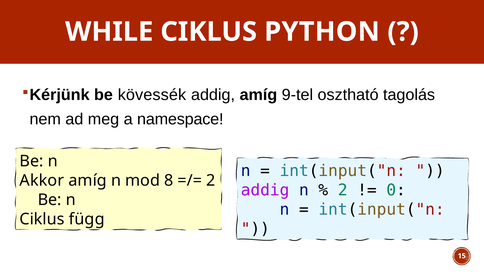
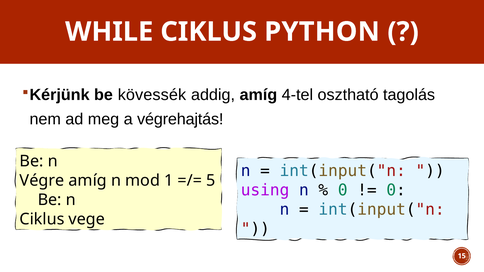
9-tel: 9-tel -> 4-tel
namespace: namespace -> végrehajtás
Akkor: Akkor -> Végre
8: 8 -> 1
2 at (211, 181): 2 -> 5
addig at (265, 190): addig -> using
2 at (343, 190): 2 -> 0
függ: függ -> vege
